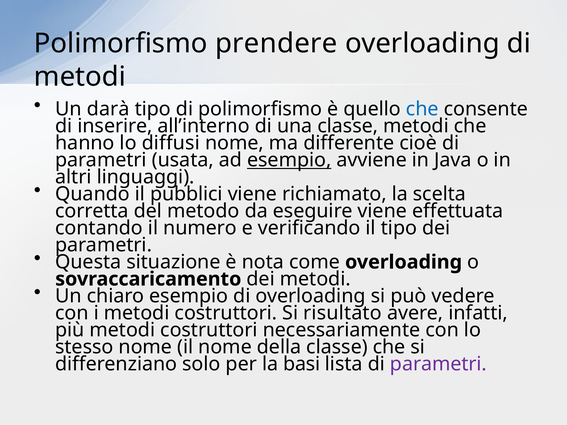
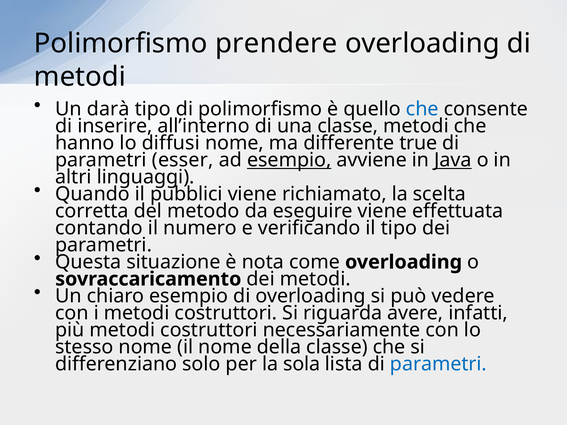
cioè: cioè -> true
usata: usata -> esser
Java underline: none -> present
risultato: risultato -> riguarda
basi: basi -> sola
parametri at (438, 364) colour: purple -> blue
